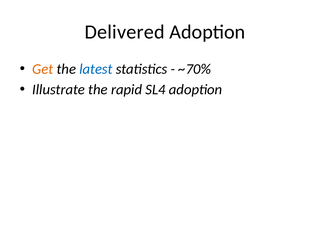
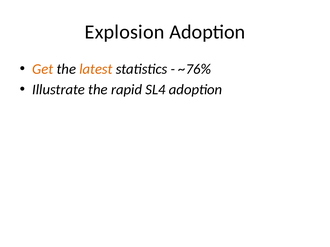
Delivered: Delivered -> Explosion
latest colour: blue -> orange
~70%: ~70% -> ~76%
